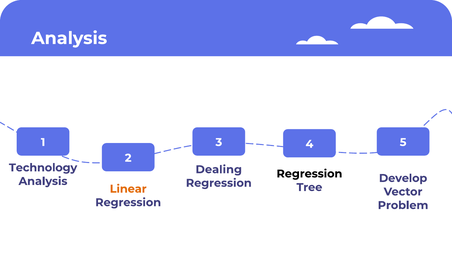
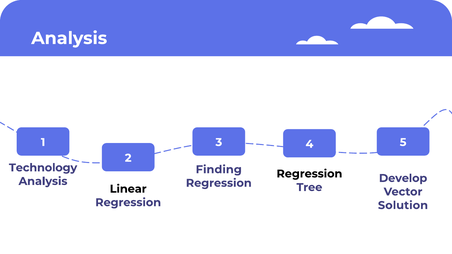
Dealing: Dealing -> Finding
Linear colour: orange -> black
Problem: Problem -> Solution
